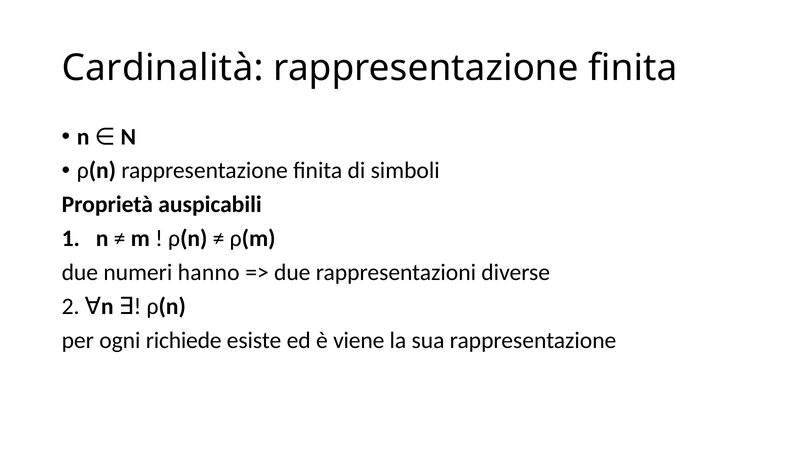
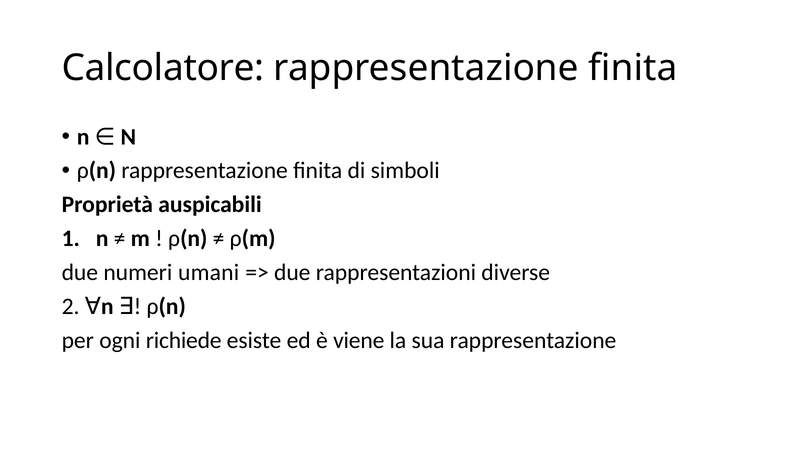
Cardinalità: Cardinalità -> Calcolatore
hanno: hanno -> umani
